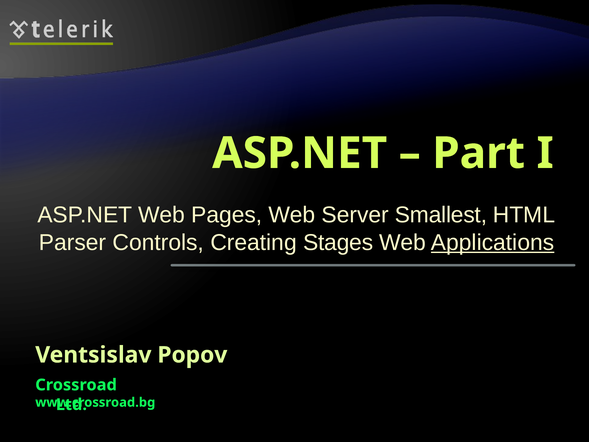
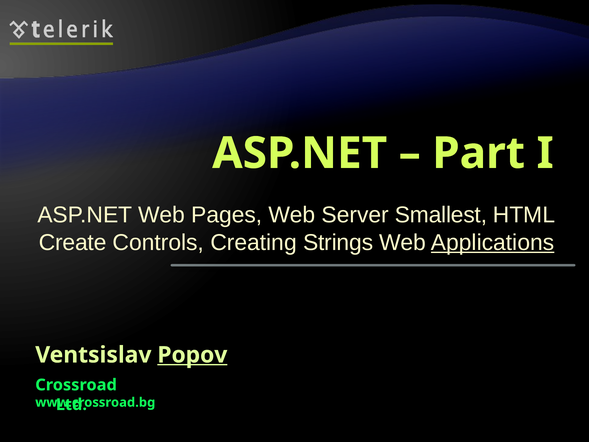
Parser: Parser -> Create
Stages: Stages -> Strings
Popov underline: none -> present
